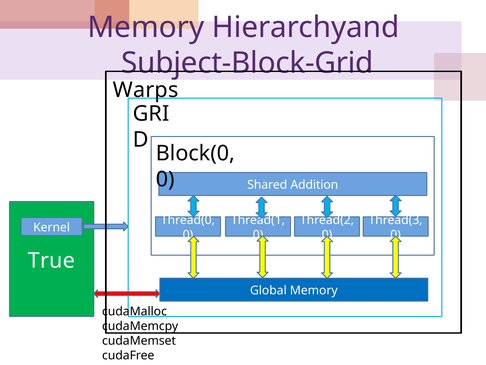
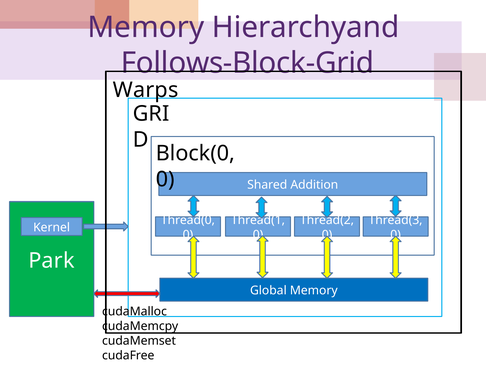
Subject-Block-Grid: Subject-Block-Grid -> Follows-Block-Grid
True: True -> Park
